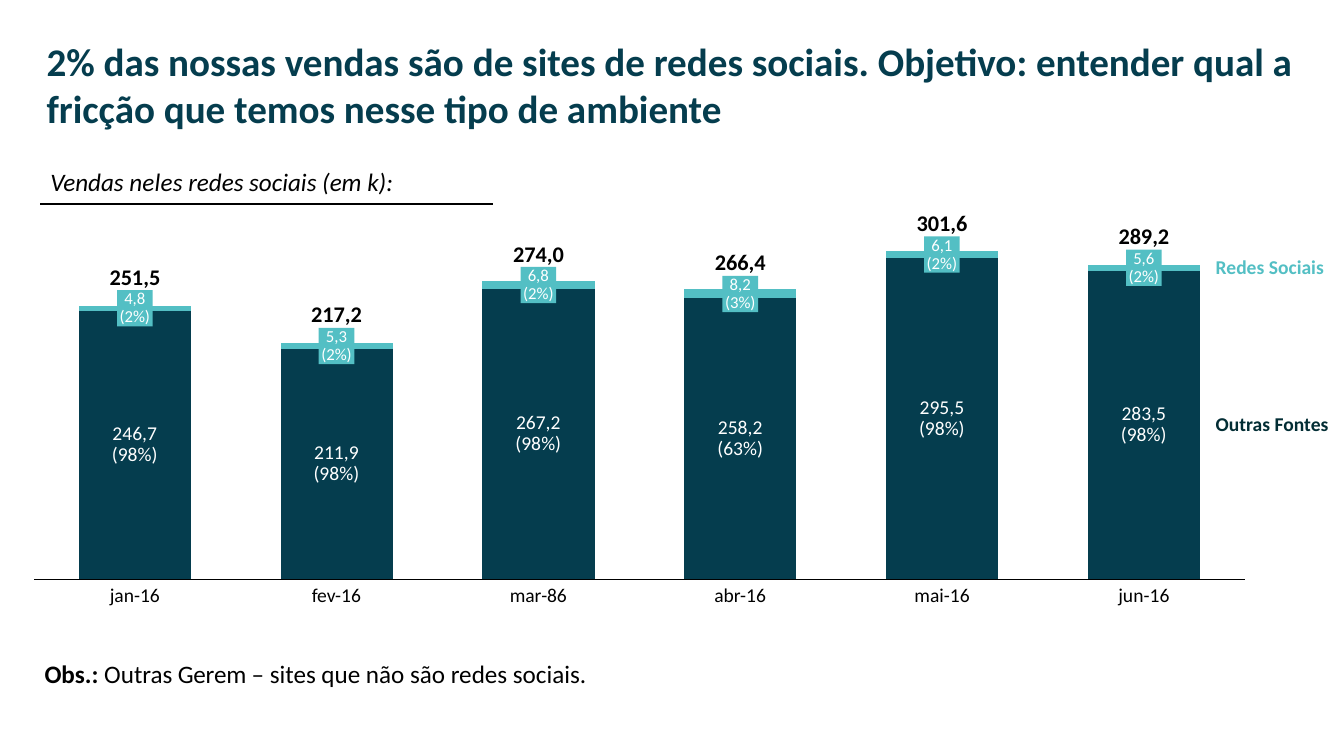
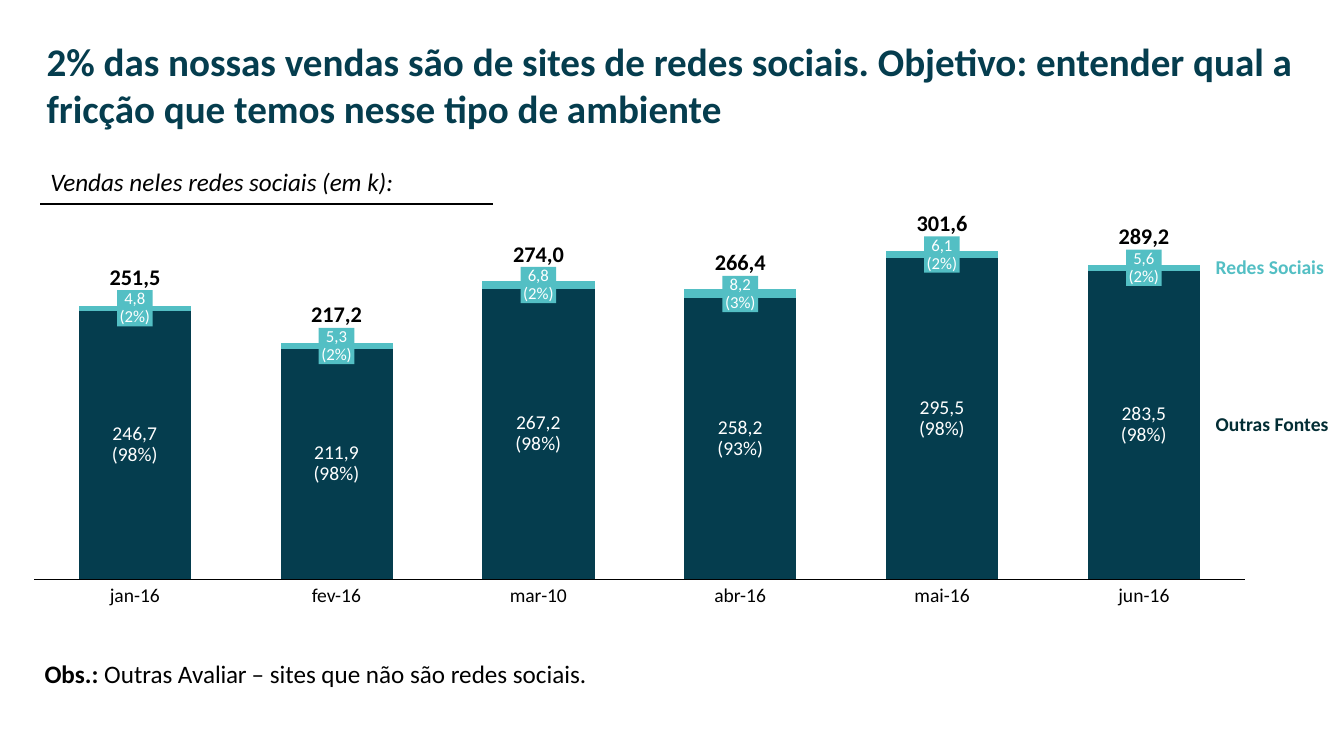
63%: 63% -> 93%
mar-86: mar-86 -> mar-10
Gerem: Gerem -> Avaliar
